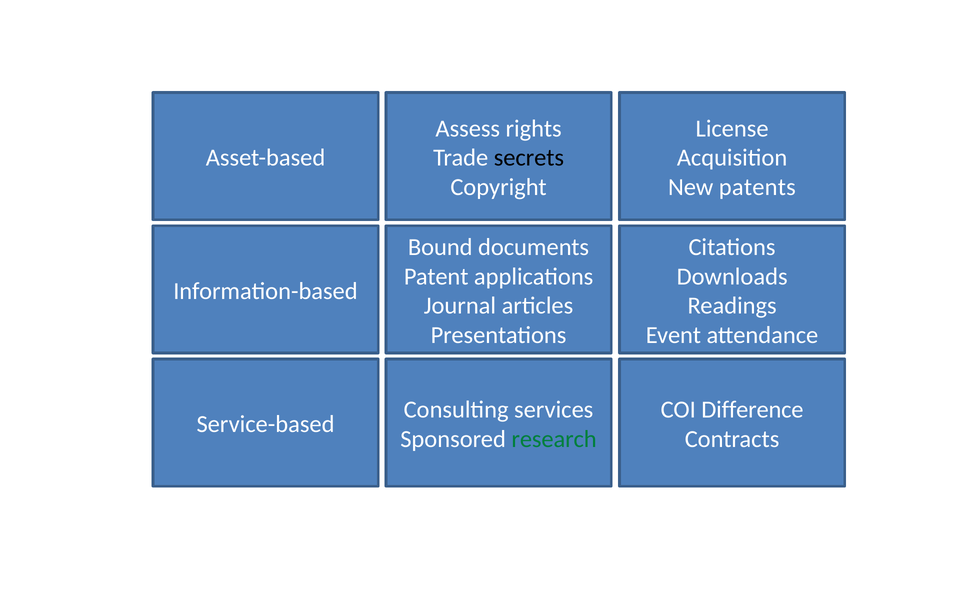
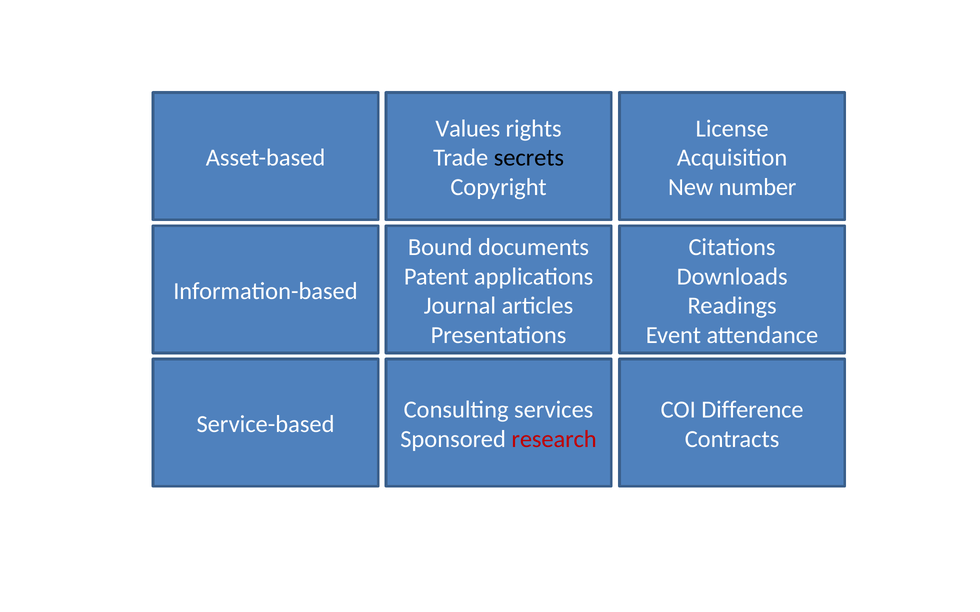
Assess: Assess -> Values
patents: patents -> number
research colour: green -> red
